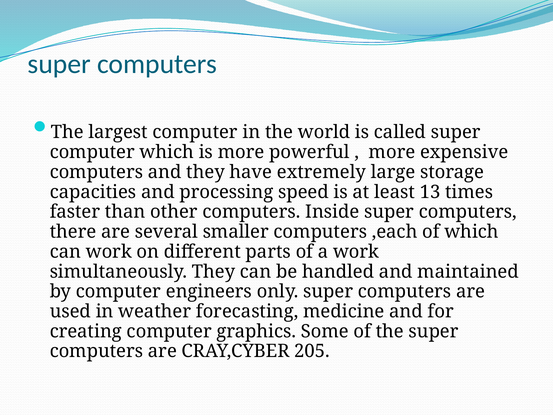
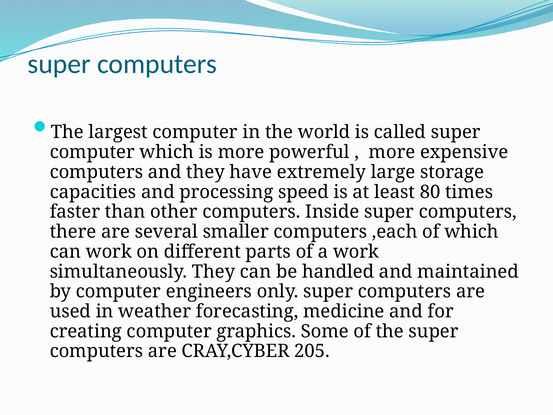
13: 13 -> 80
